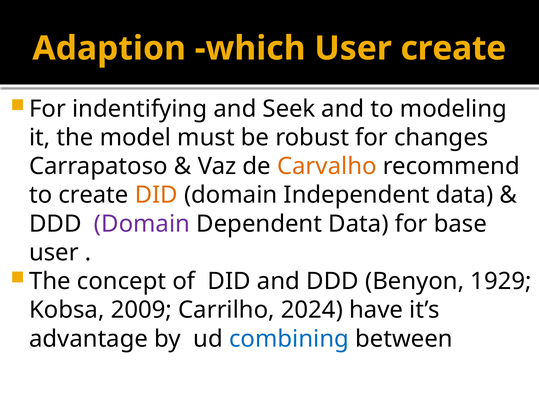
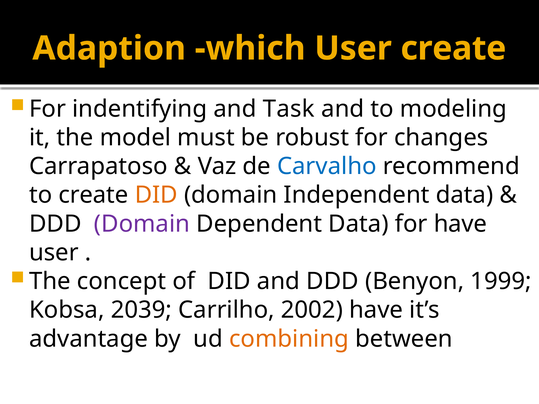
Seek: Seek -> Task
Carvalho colour: orange -> blue
for base: base -> have
1929: 1929 -> 1999
2009: 2009 -> 2039
2024: 2024 -> 2002
combining colour: blue -> orange
